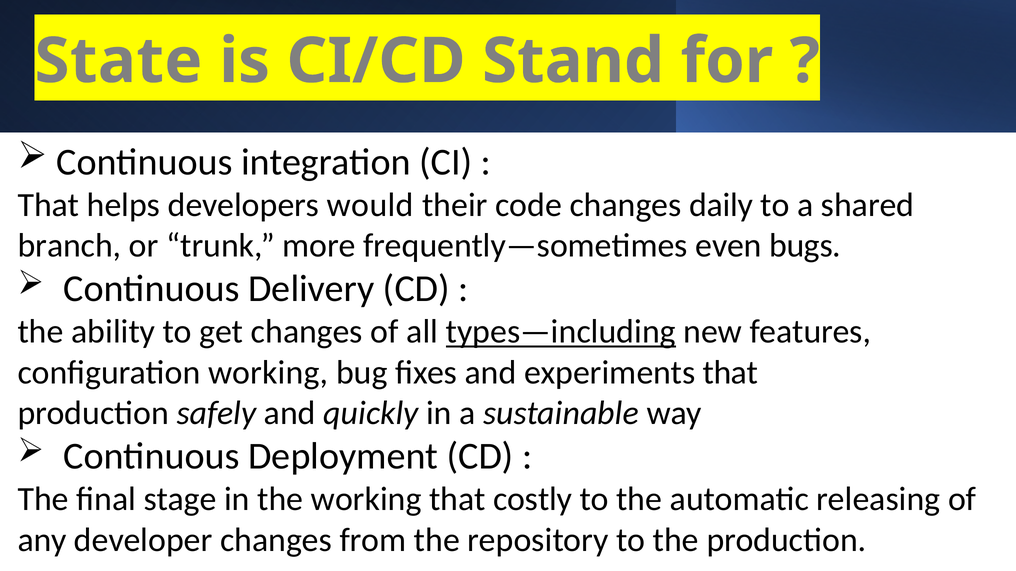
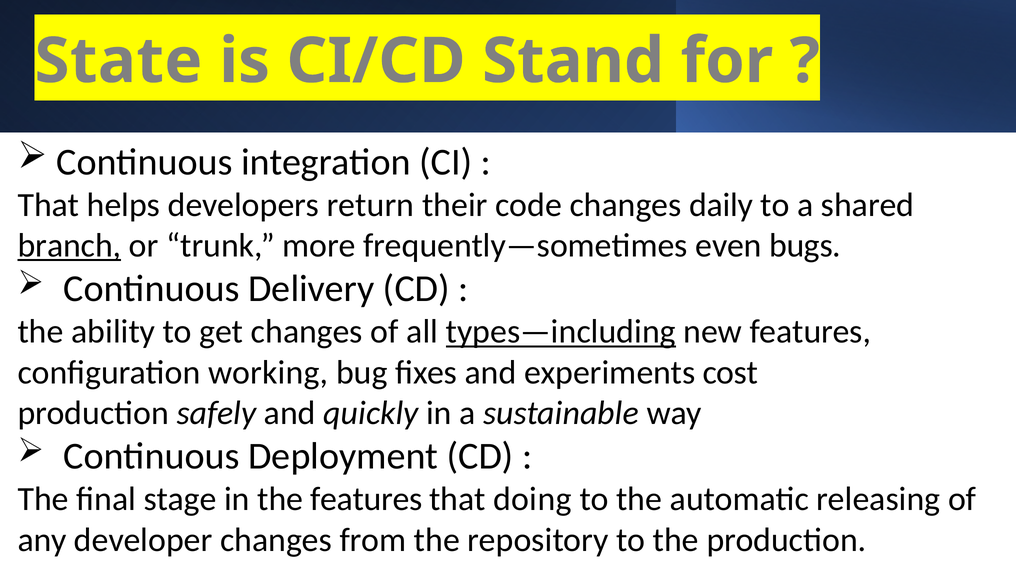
would: would -> return
branch underline: none -> present
experiments that: that -> cost
the working: working -> features
costly: costly -> doing
